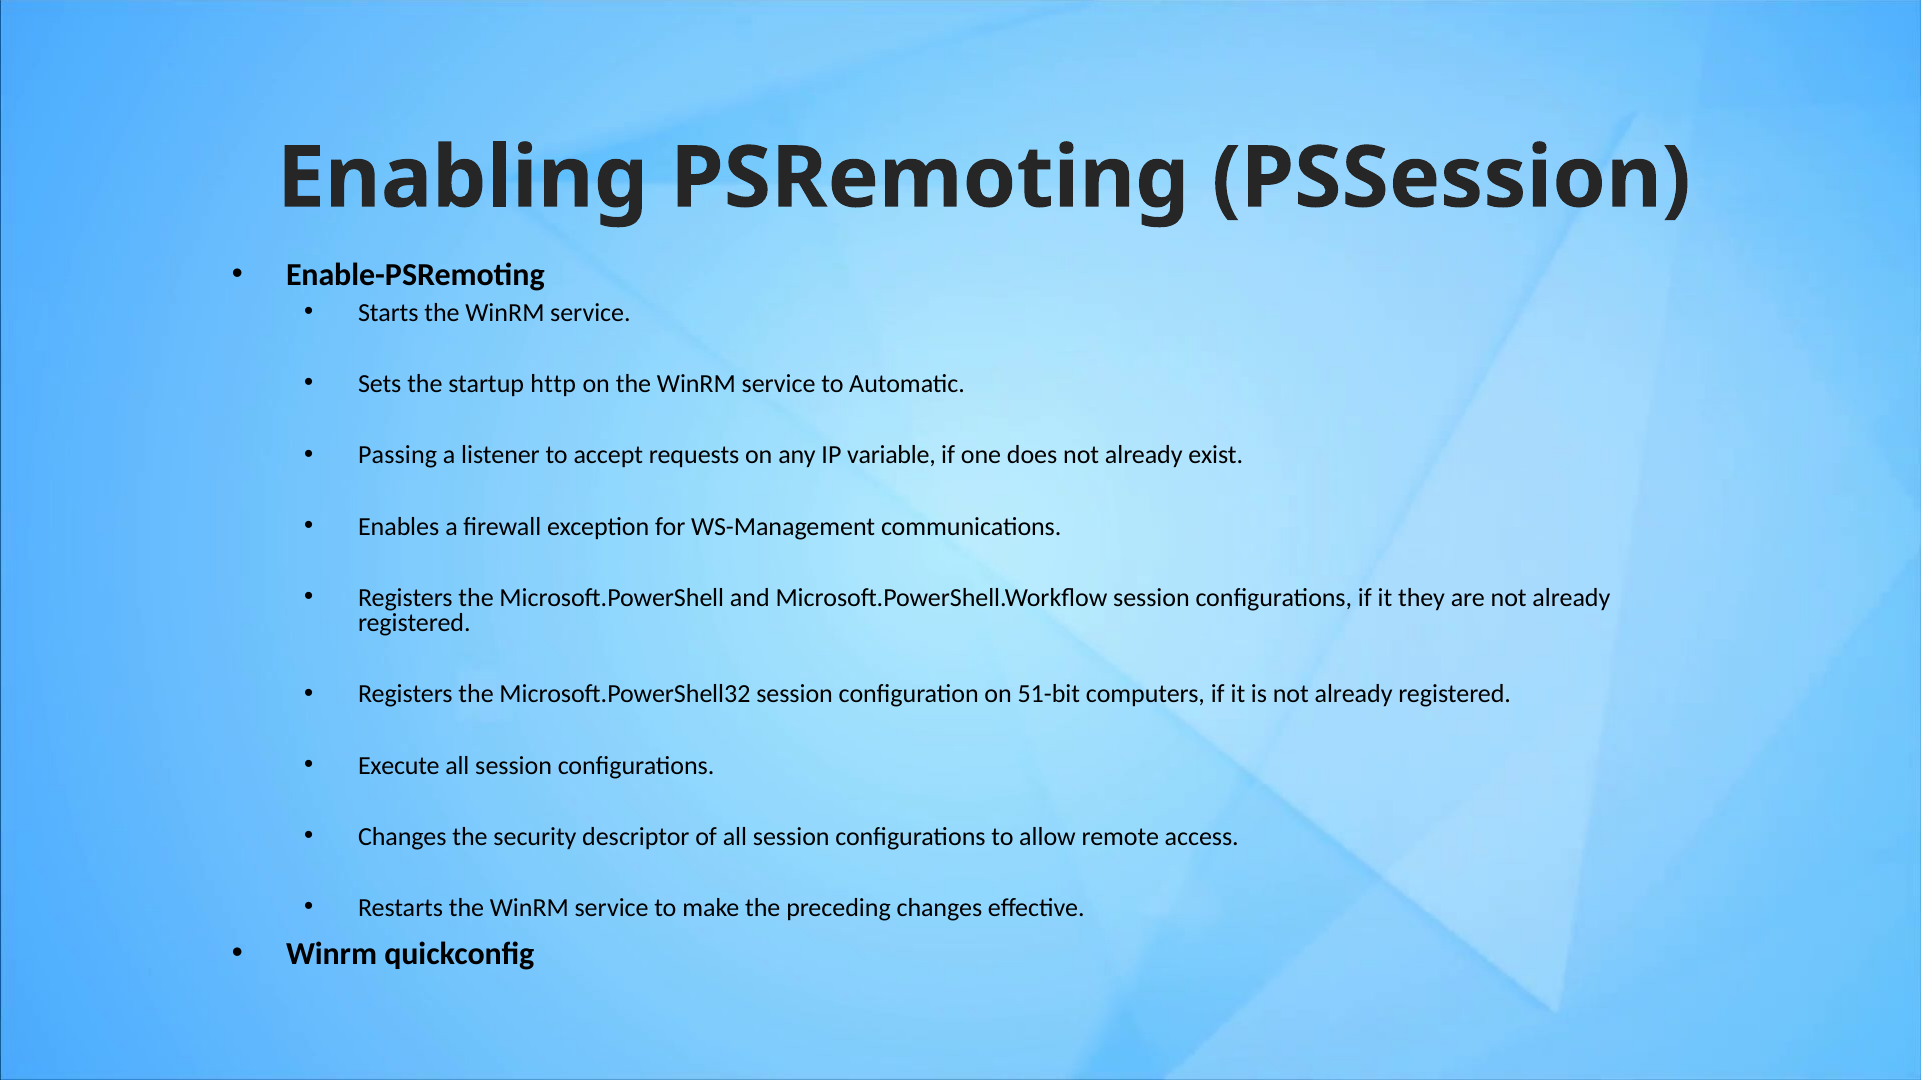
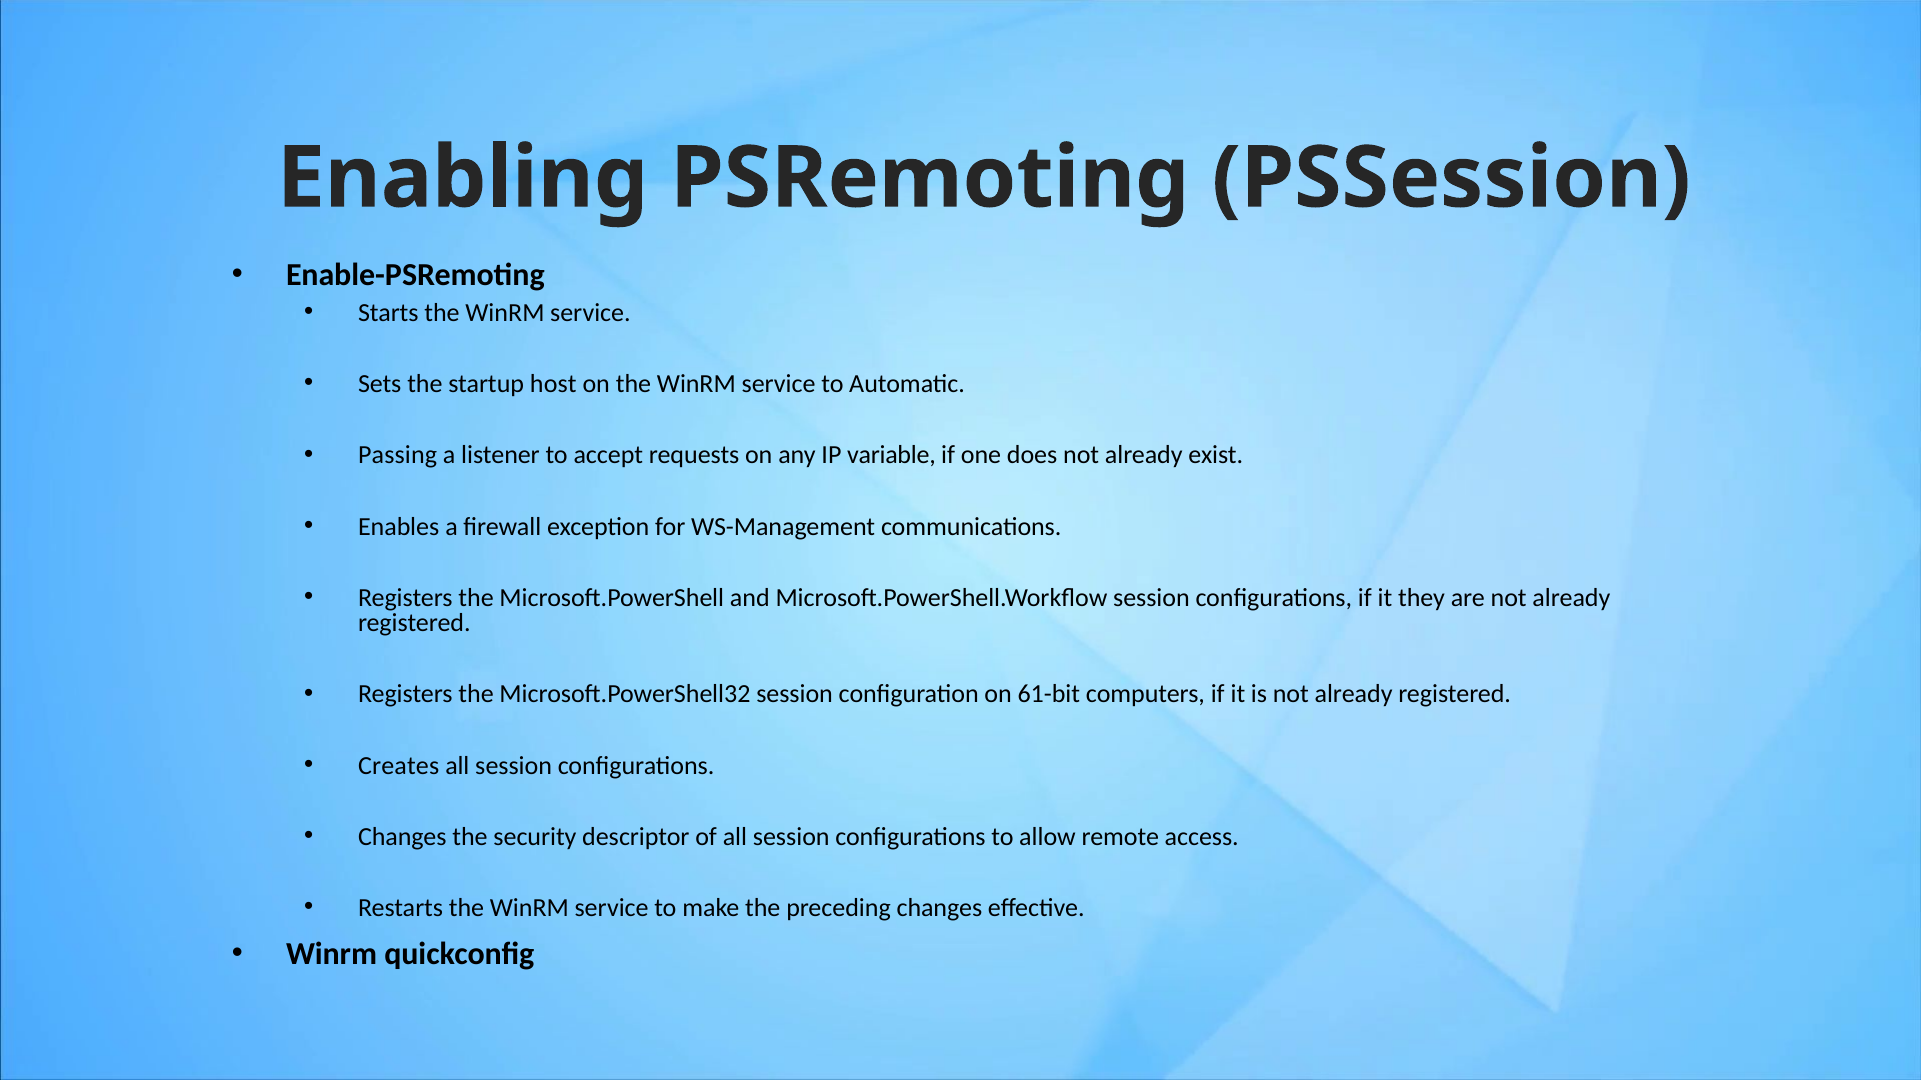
http: http -> host
51-bit: 51-bit -> 61-bit
Execute: Execute -> Creates
